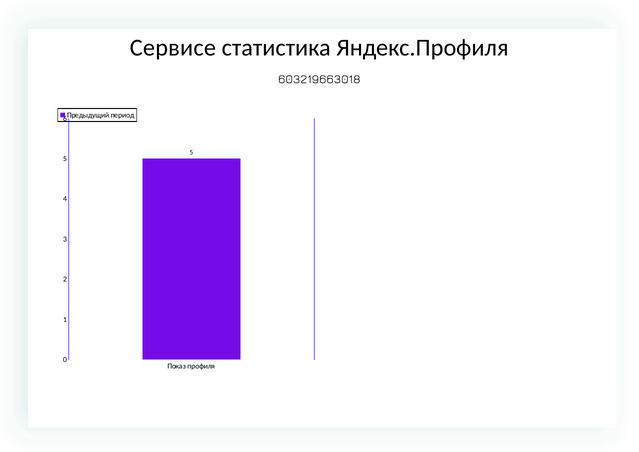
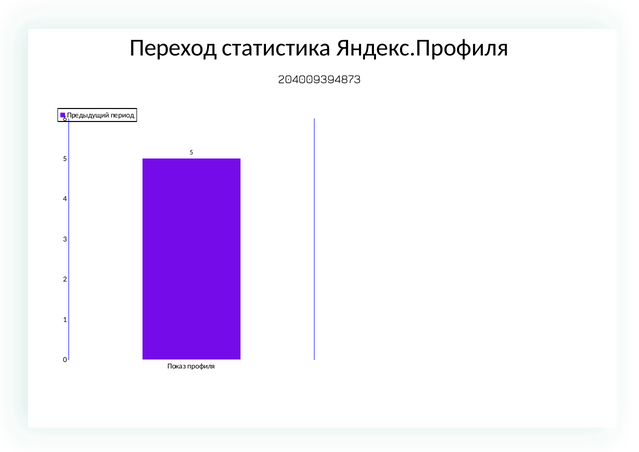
Сервисе: Сервисе -> Переход
603219663018: 603219663018 -> 204009394873
